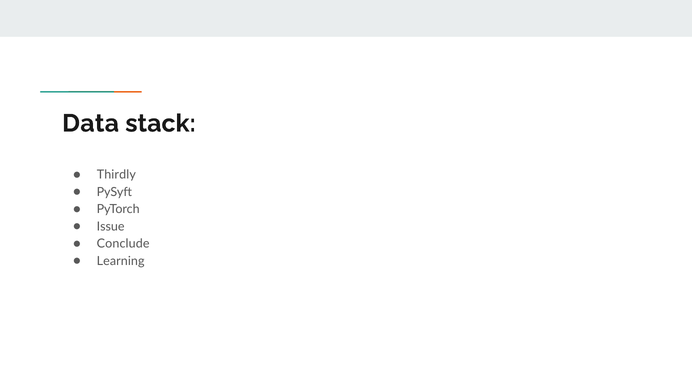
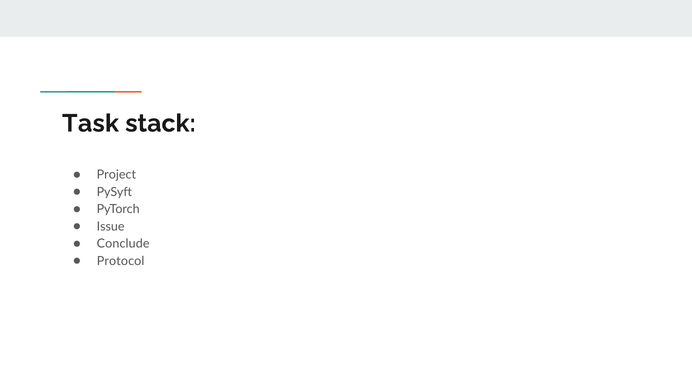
Data: Data -> Task
Thirdly: Thirdly -> Project
Learning: Learning -> Protocol
